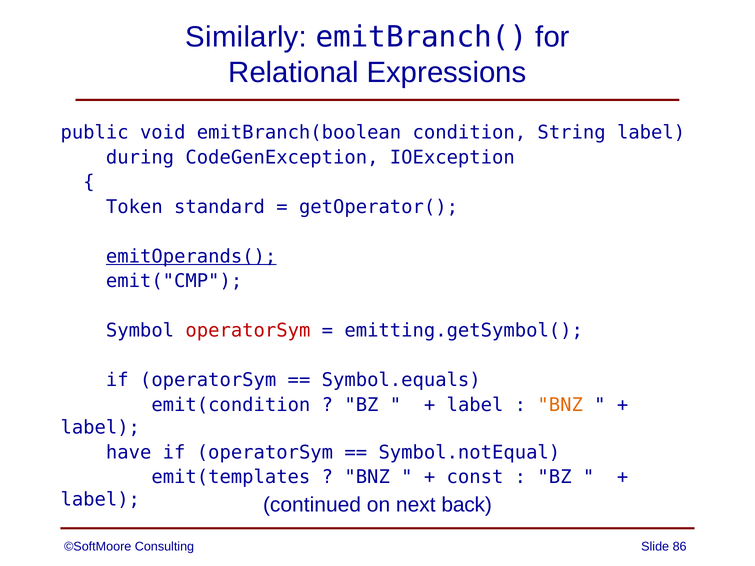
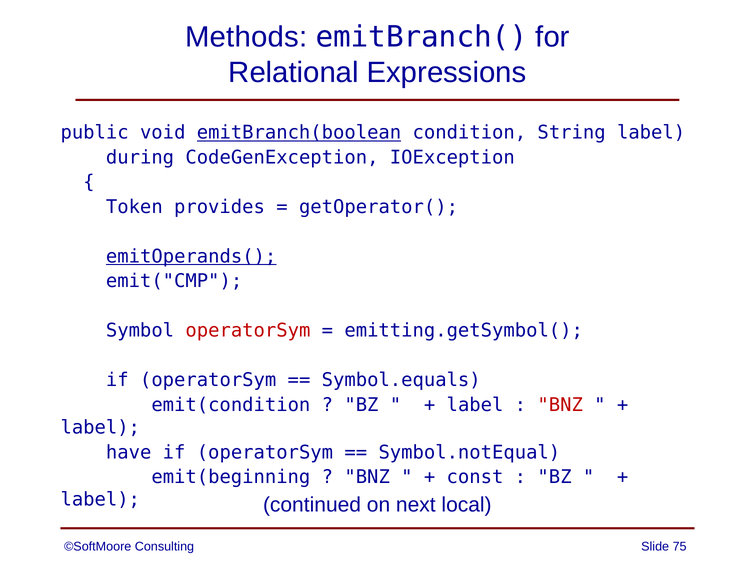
Similarly: Similarly -> Methods
emitBranch(boolean underline: none -> present
standard: standard -> provides
BNZ at (560, 405) colour: orange -> red
emit(templates: emit(templates -> emit(beginning
back: back -> local
86: 86 -> 75
